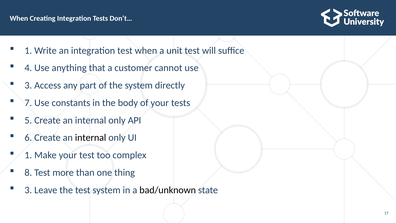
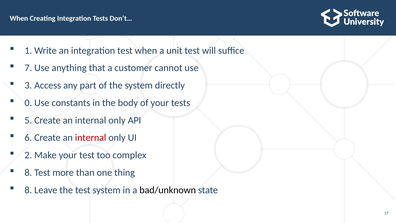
4: 4 -> 7
7: 7 -> 0
internal at (91, 138) colour: black -> red
1 at (28, 155): 1 -> 2
3 at (28, 190): 3 -> 8
